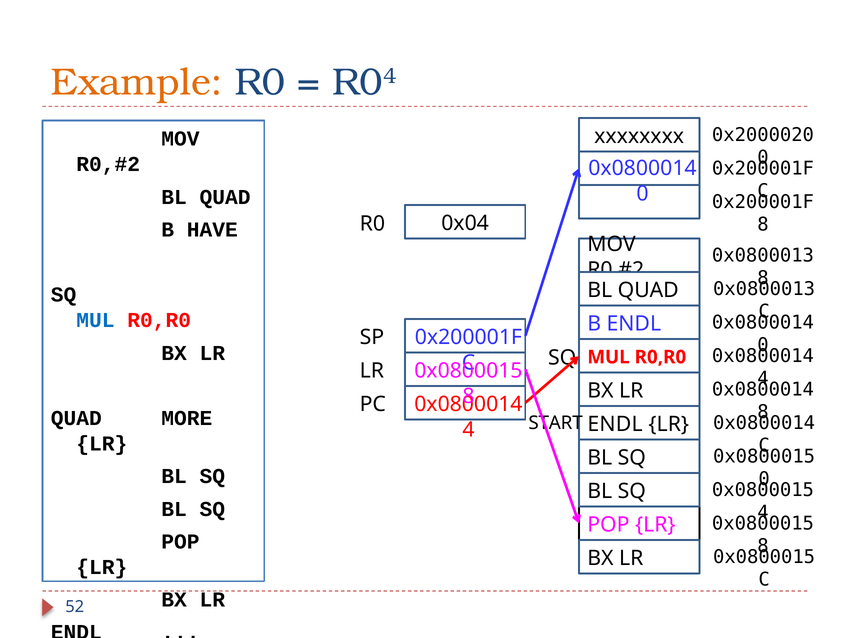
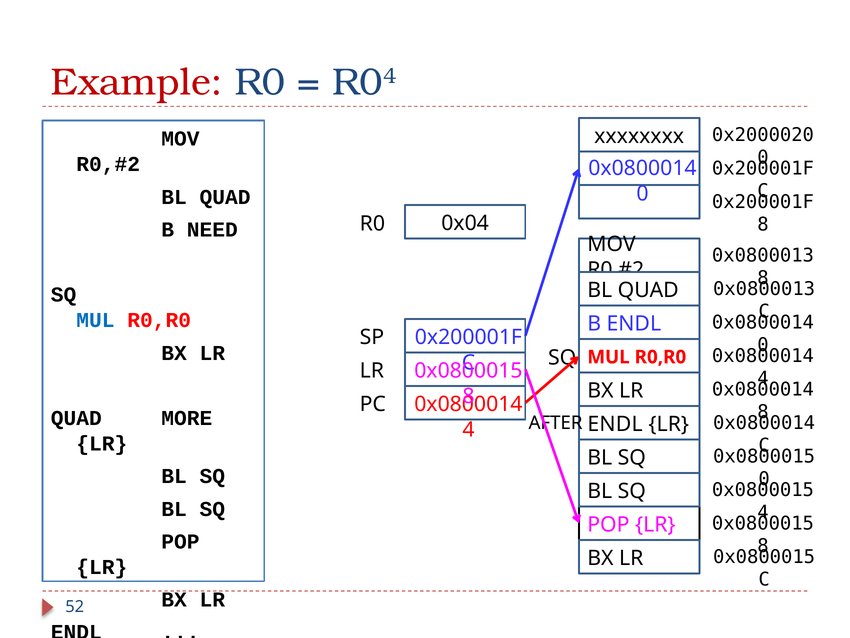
Example colour: orange -> red
HAVE: HAVE -> NEED
START: START -> AFTER
